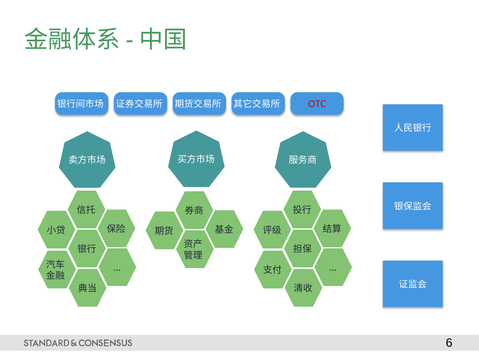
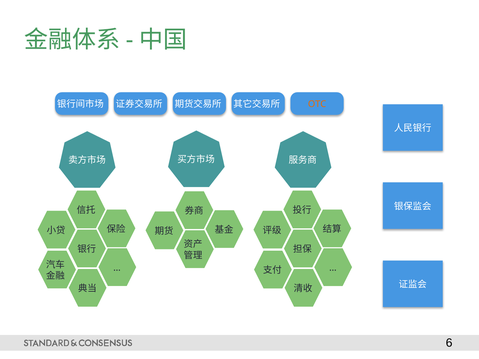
OTC colour: red -> orange
